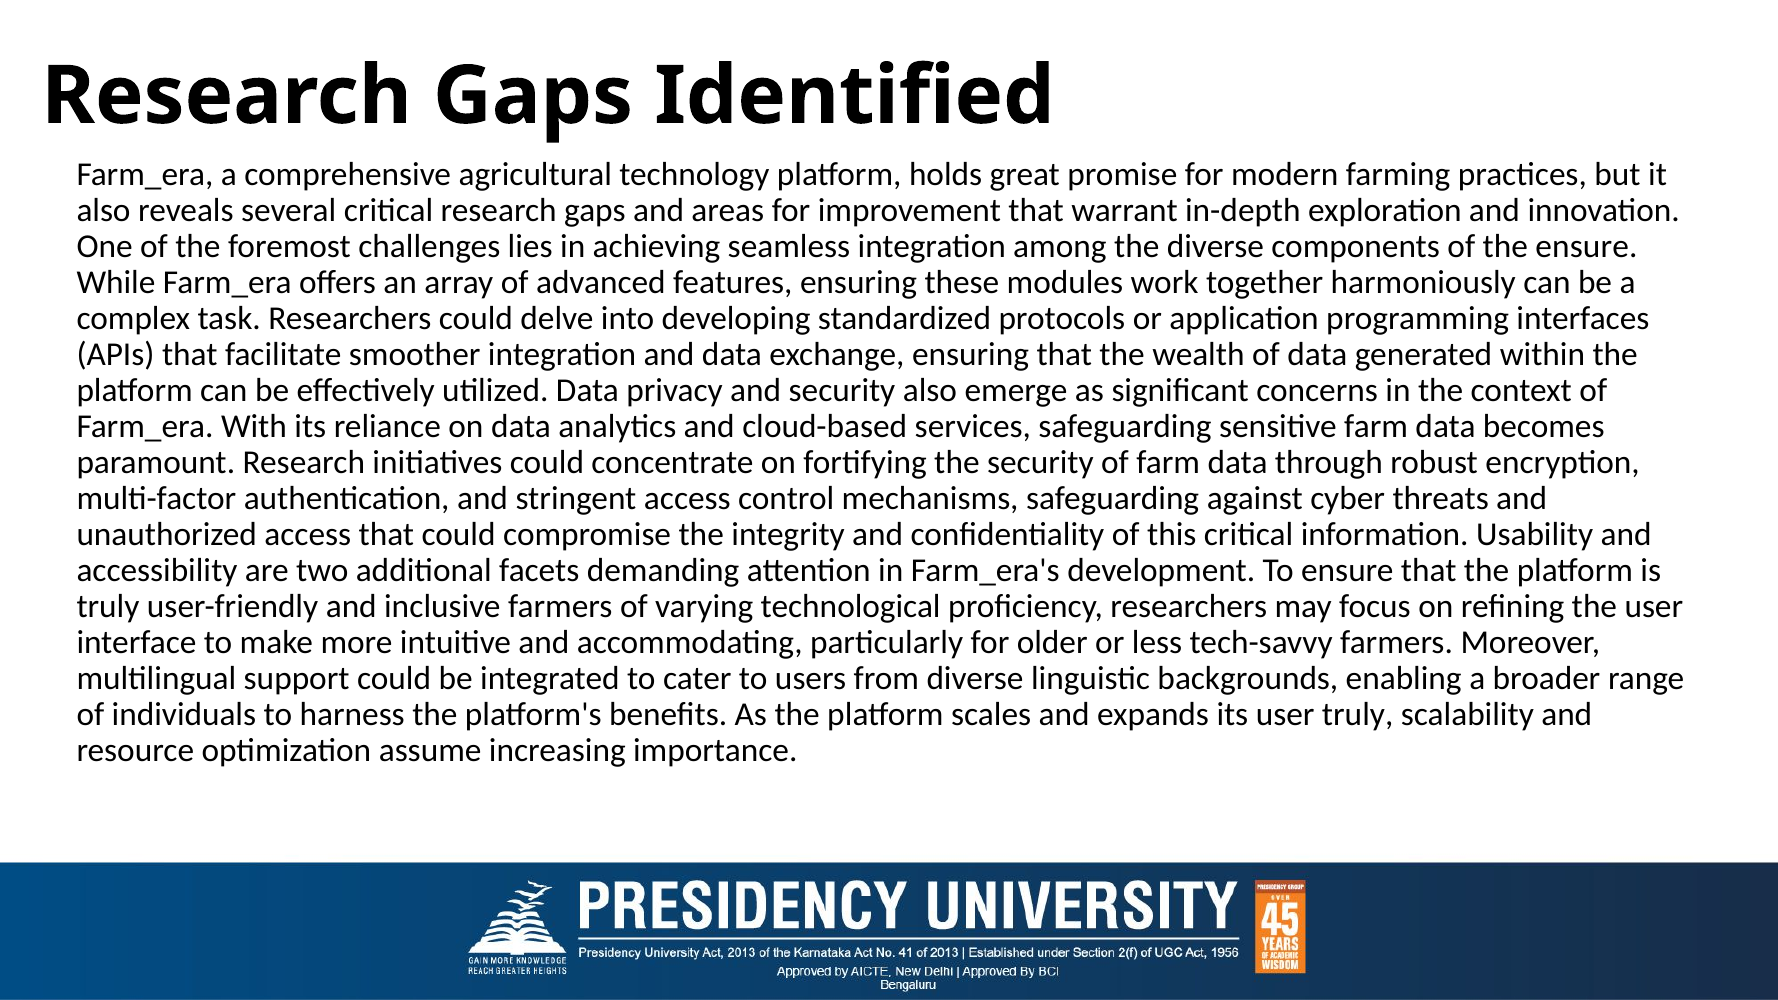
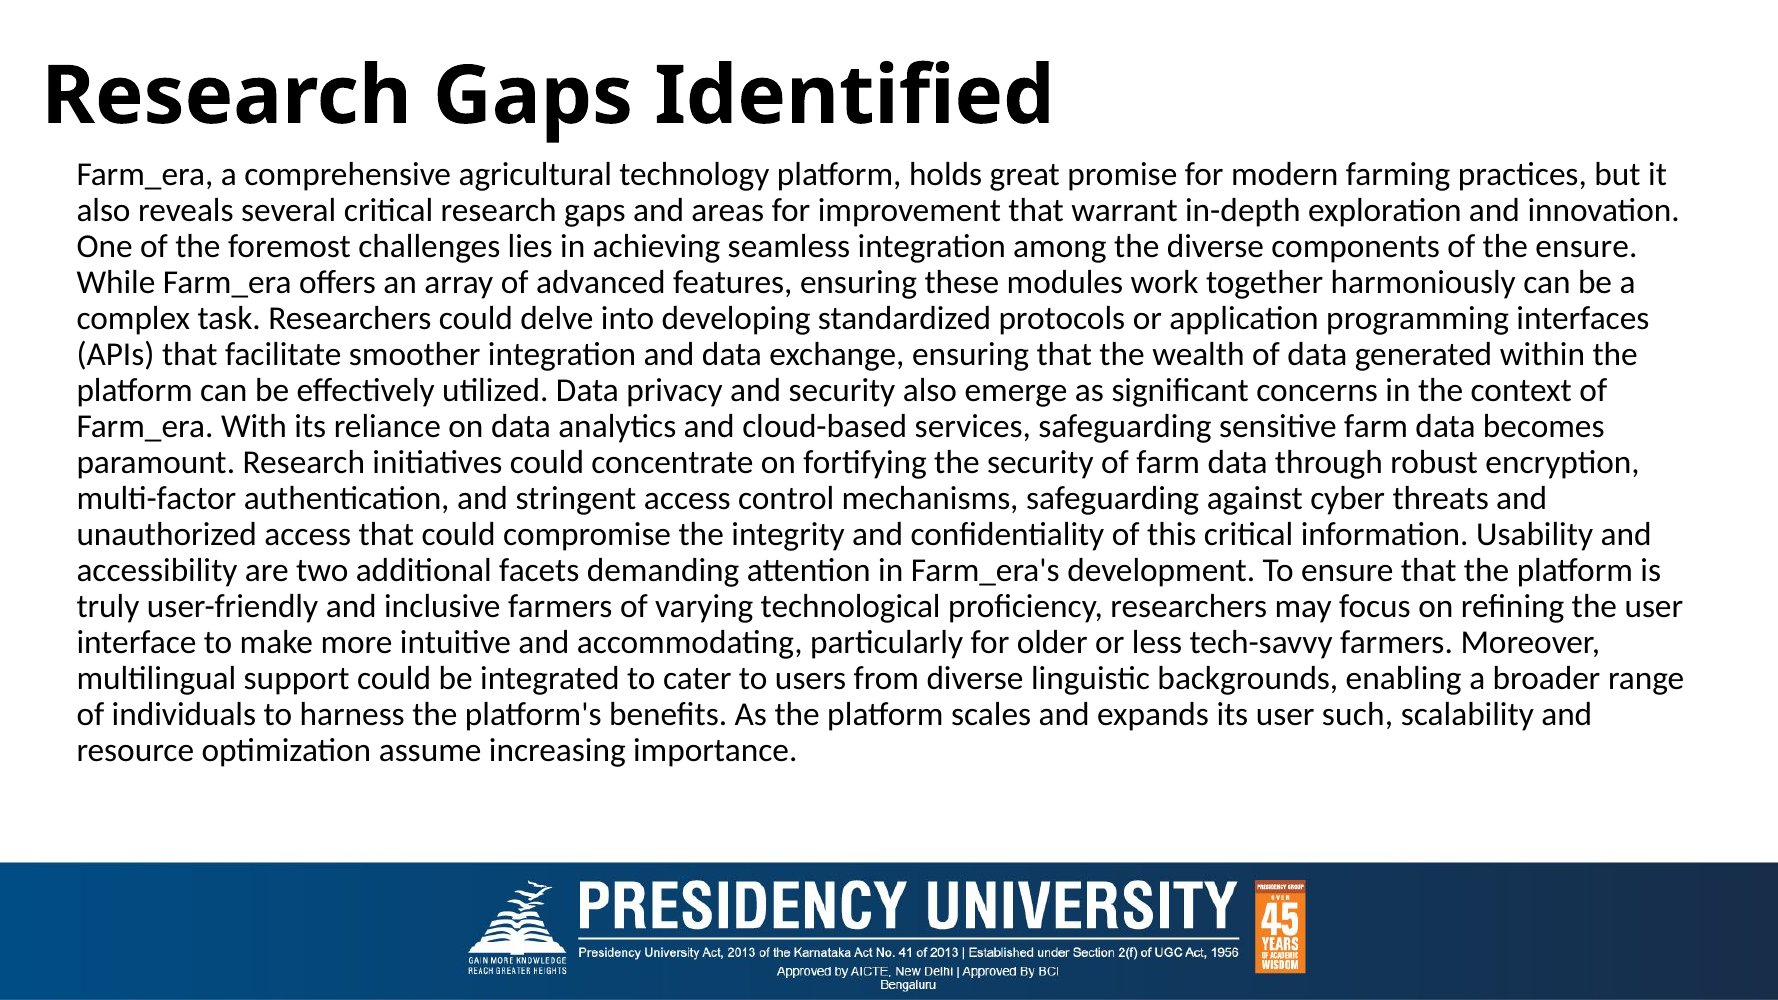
user truly: truly -> such
